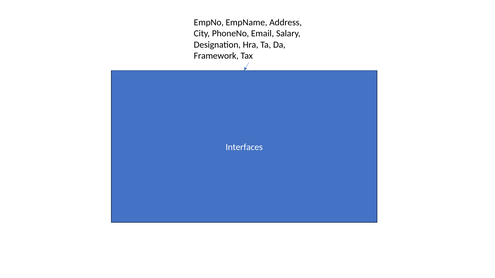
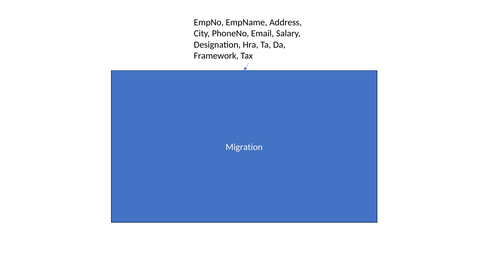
Interfaces: Interfaces -> Migration
